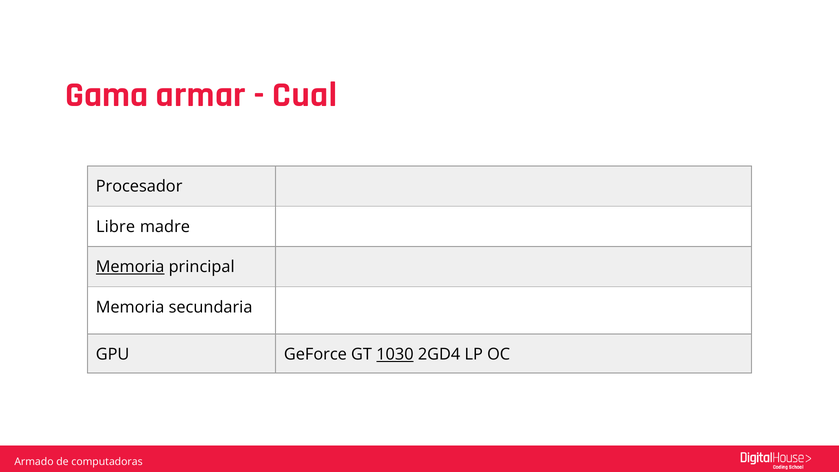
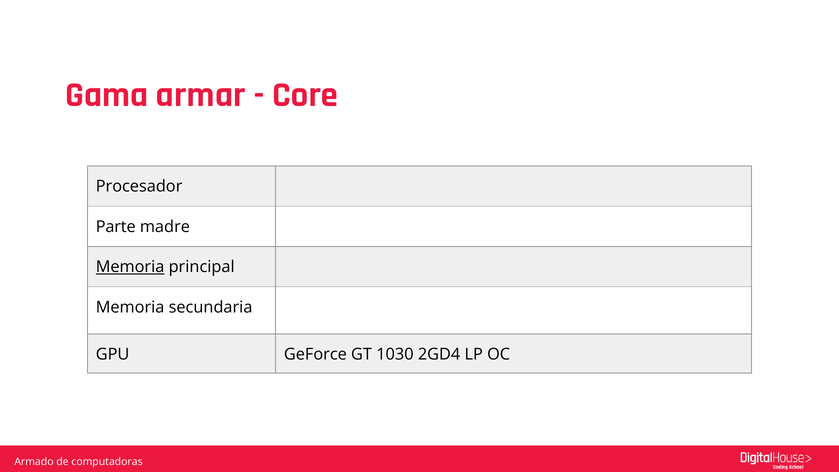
Cual: Cual -> Core
Libre: Libre -> Parte
1030 underline: present -> none
